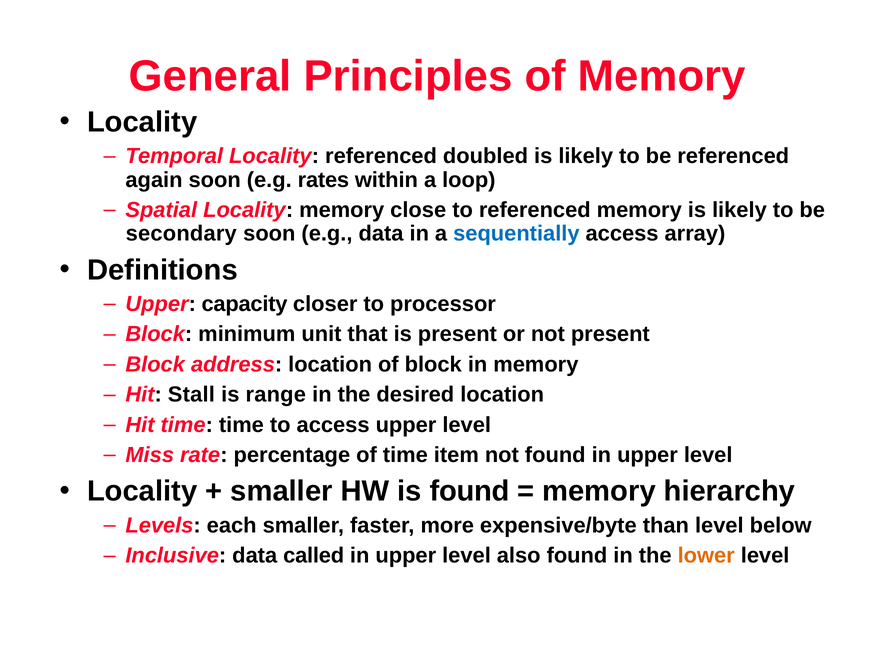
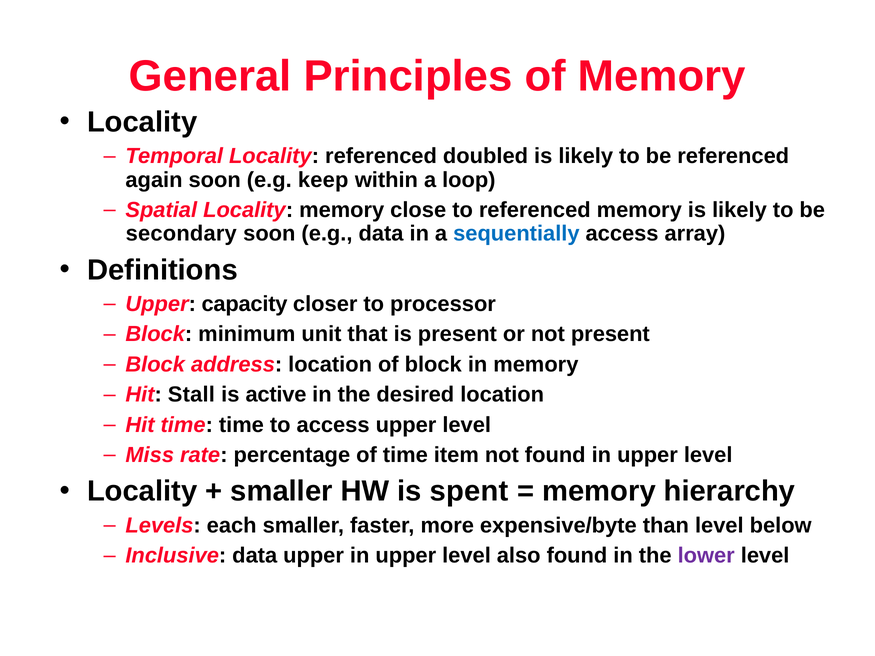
rates: rates -> keep
range: range -> active
is found: found -> spent
data called: called -> upper
lower colour: orange -> purple
